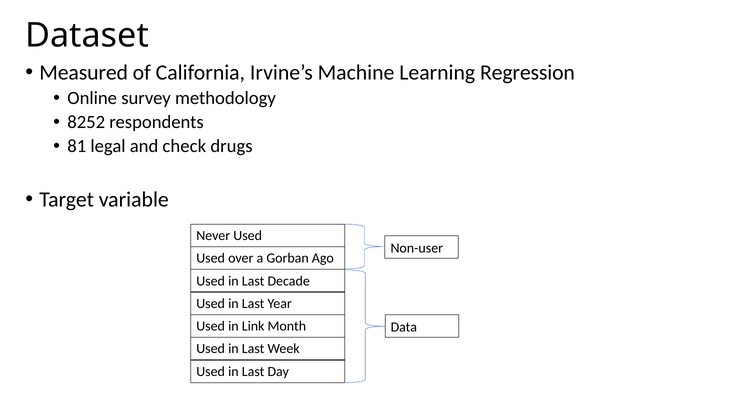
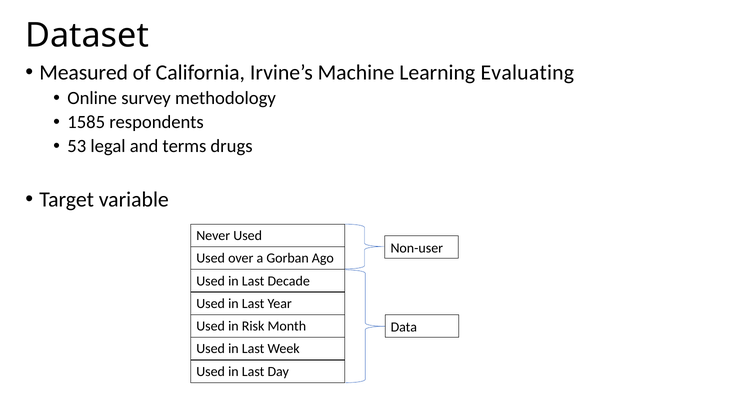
Regression: Regression -> Evaluating
8252: 8252 -> 1585
81: 81 -> 53
check: check -> terms
Link: Link -> Risk
